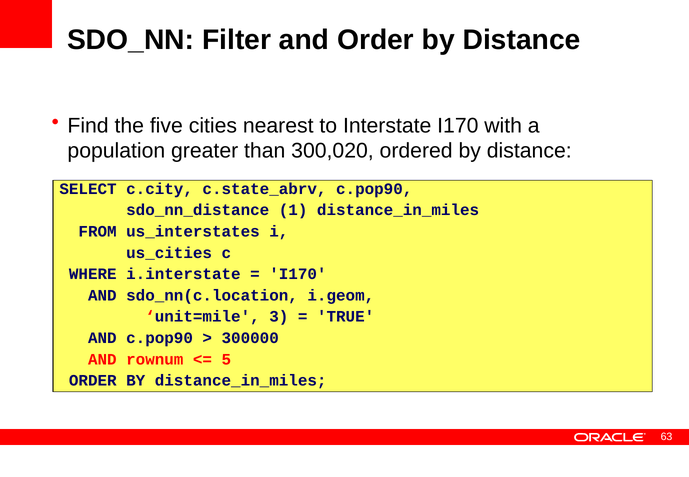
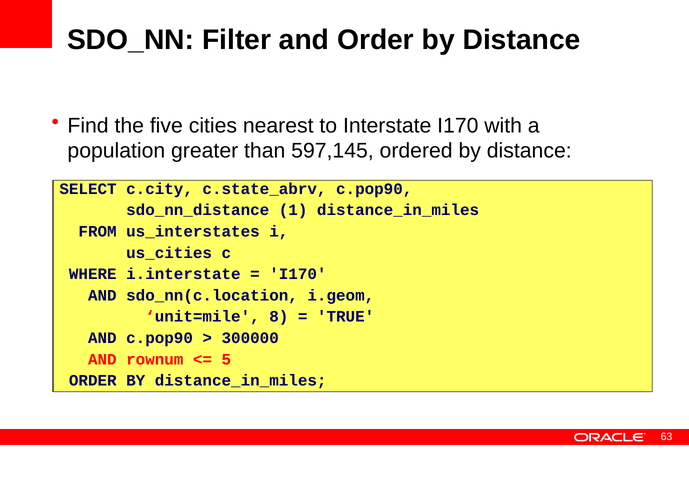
300,020: 300,020 -> 597,145
3: 3 -> 8
